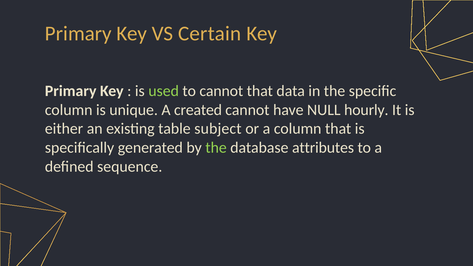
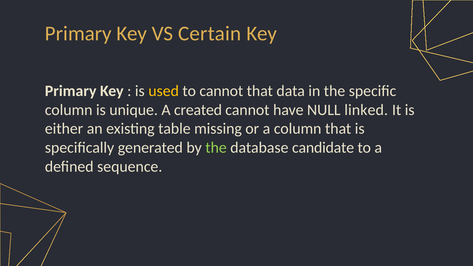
used colour: light green -> yellow
hourly: hourly -> linked
subject: subject -> missing
attributes: attributes -> candidate
